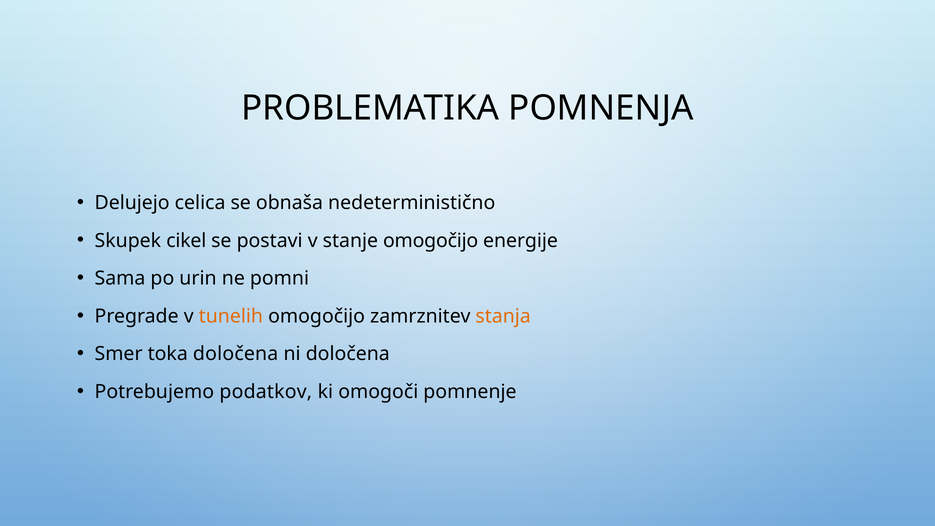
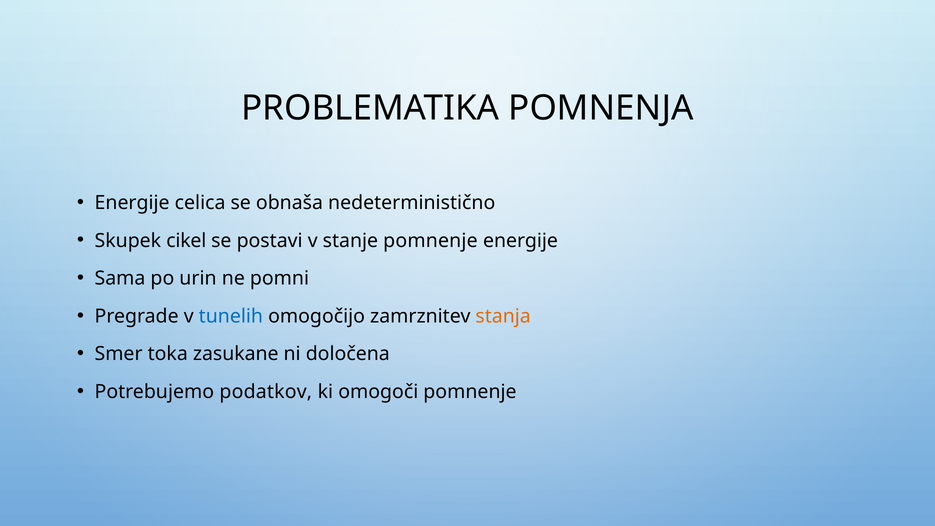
Delujejo at (132, 203): Delujejo -> Energije
stanje omogočijo: omogočijo -> pomnenje
tunelih colour: orange -> blue
toka določena: določena -> zasukane
